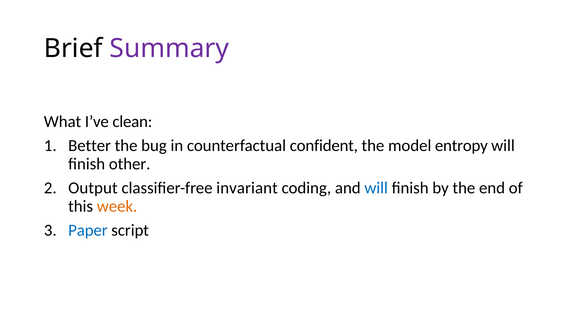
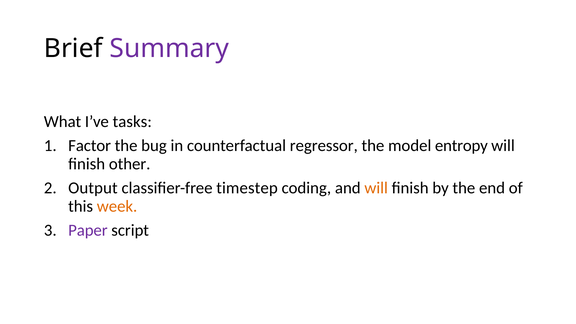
clean: clean -> tasks
Better: Better -> Factor
confident: confident -> regressor
invariant: invariant -> timestep
will at (376, 188) colour: blue -> orange
Paper colour: blue -> purple
